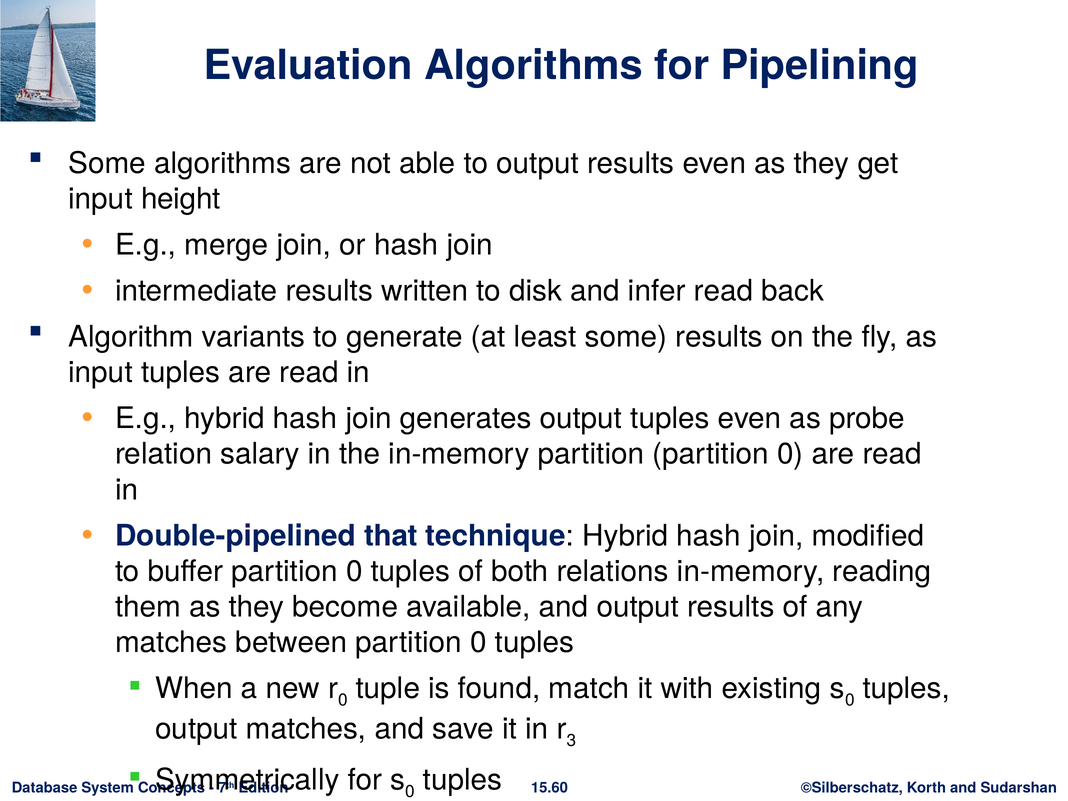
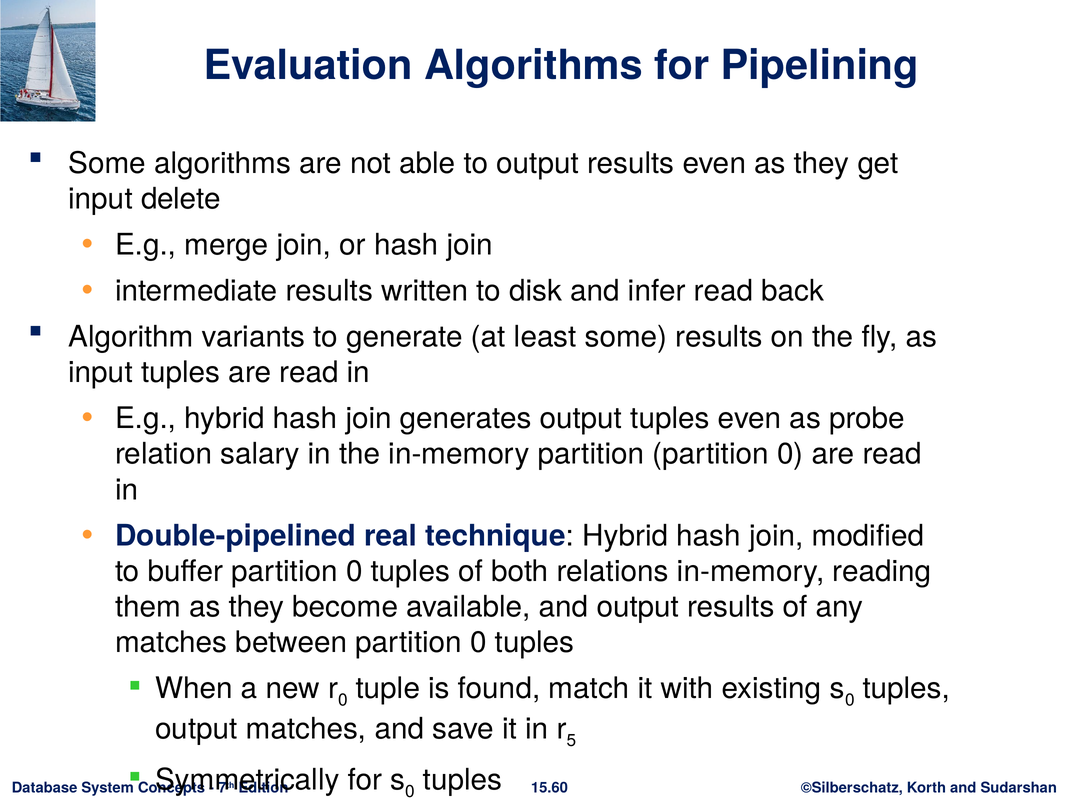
height: height -> delete
that: that -> real
3: 3 -> 5
